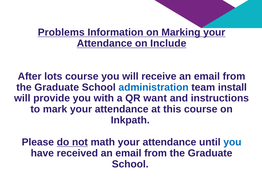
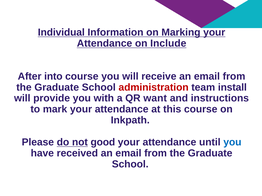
Problems: Problems -> Individual
lots: lots -> into
administration colour: blue -> red
math: math -> good
